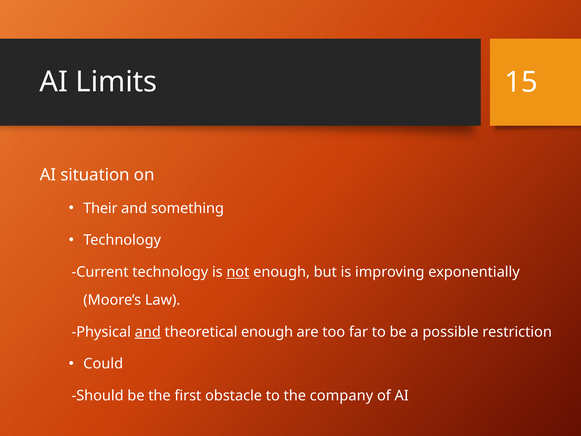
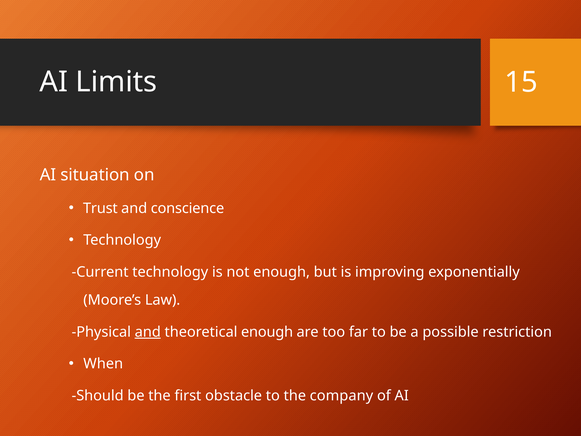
Their: Their -> Trust
something: something -> conscience
not underline: present -> none
Could: Could -> When
